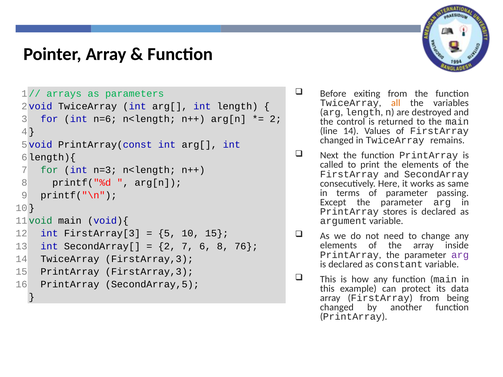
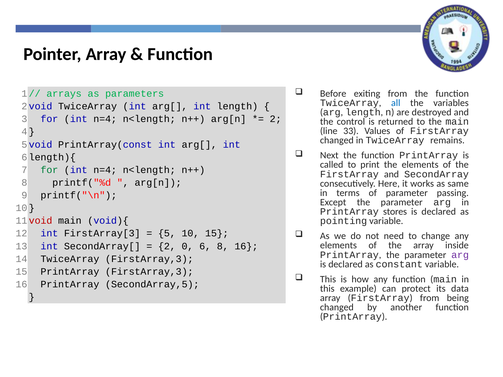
all colour: orange -> blue
n=6 at (105, 119): n=6 -> n=4
line 14: 14 -> 33
n=3 at (105, 170): n=3 -> n=4
void at (41, 221) colour: green -> red
argument: argument -> pointing
2 7: 7 -> 0
8 76: 76 -> 16
